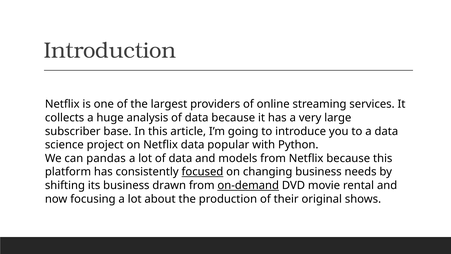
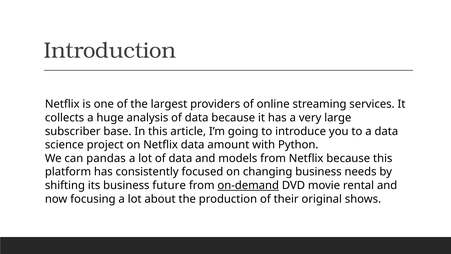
popular: popular -> amount
focused underline: present -> none
drawn: drawn -> future
